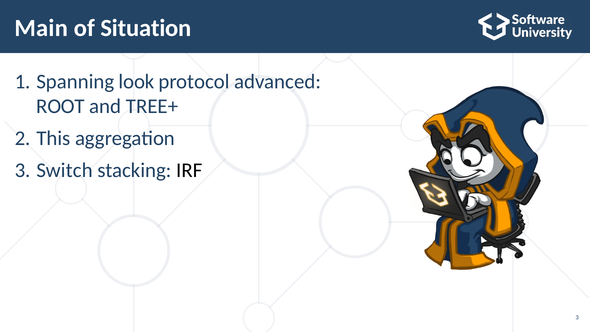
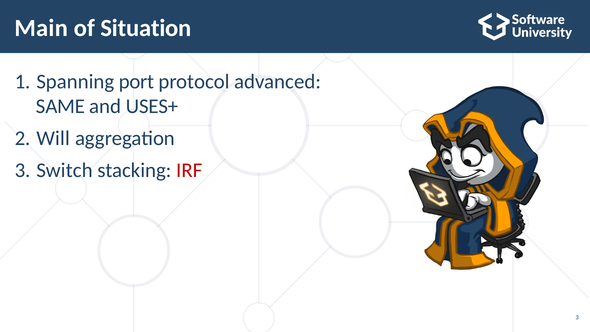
look: look -> port
ROOT: ROOT -> SAME
TREE+: TREE+ -> USES+
This: This -> Will
IRF colour: black -> red
